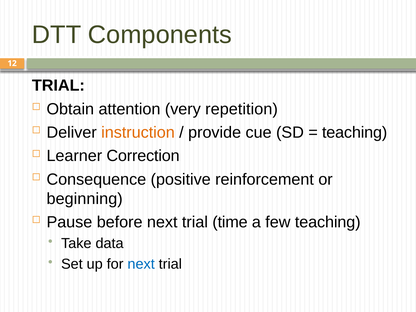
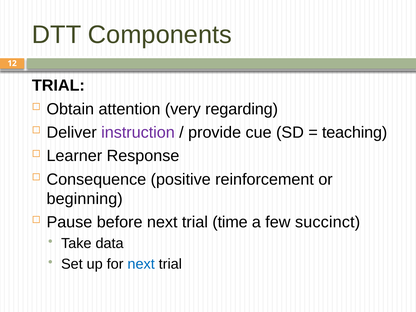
repetition: repetition -> regarding
instruction colour: orange -> purple
Correction: Correction -> Response
few teaching: teaching -> succinct
